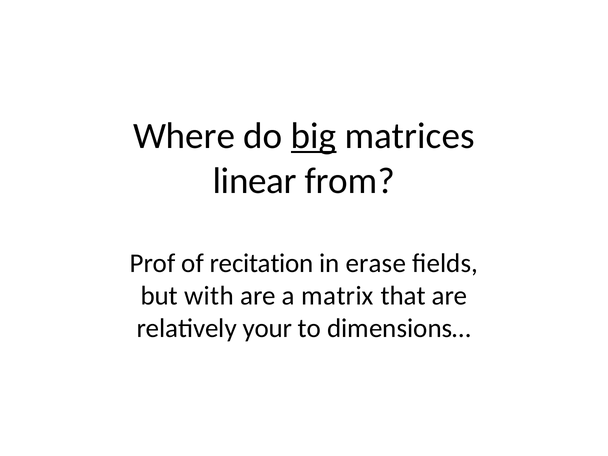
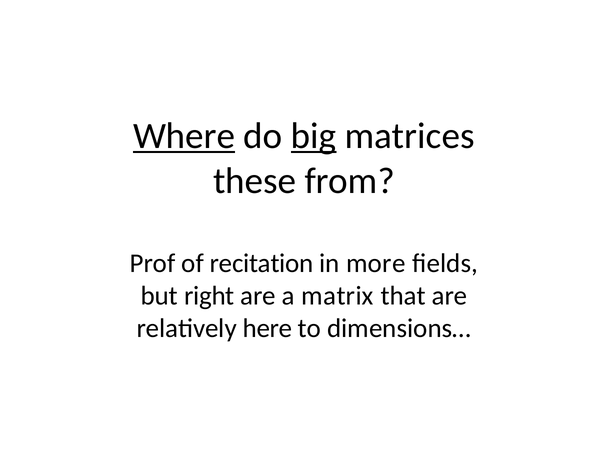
Where underline: none -> present
linear: linear -> these
erase: erase -> more
with: with -> right
your: your -> here
